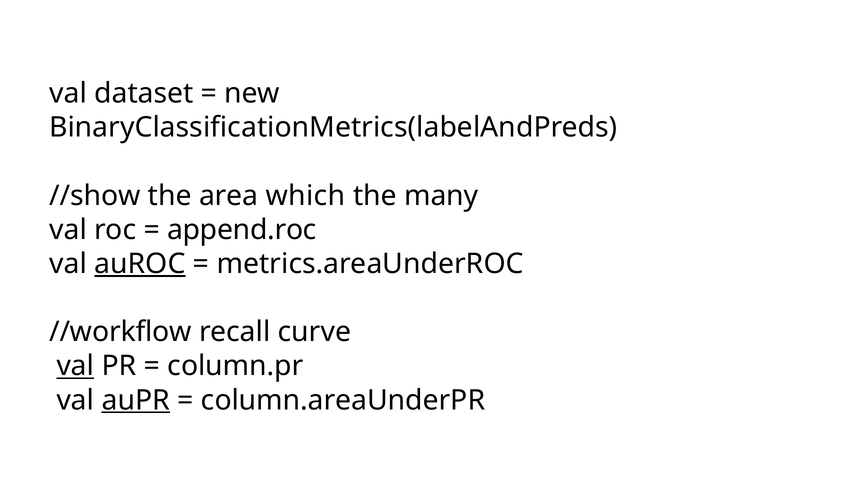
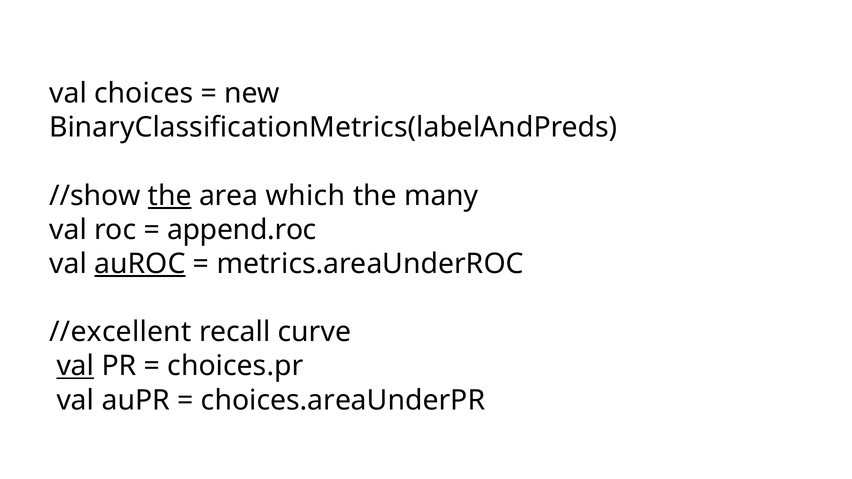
dataset: dataset -> choices
the at (170, 196) underline: none -> present
//workflow: //workflow -> //excellent
column.pr: column.pr -> choices.pr
auPR underline: present -> none
column.areaUnderPR: column.areaUnderPR -> choices.areaUnderPR
